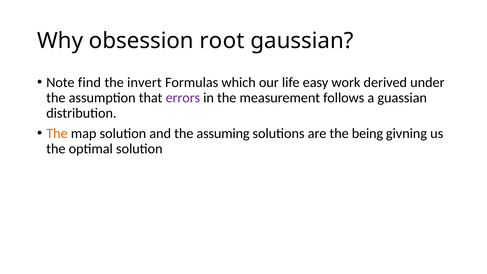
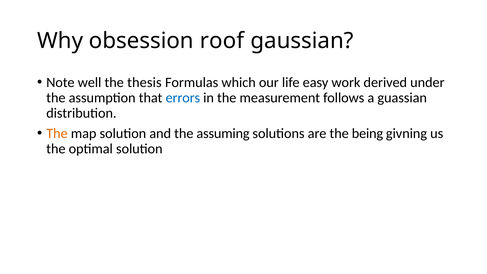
root: root -> roof
find: find -> well
invert: invert -> thesis
errors colour: purple -> blue
